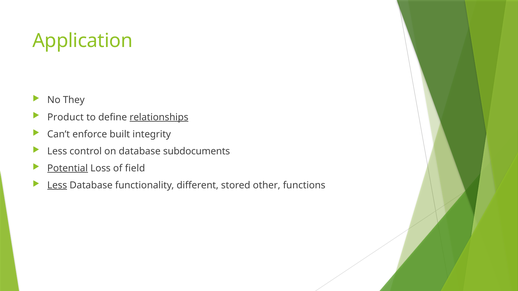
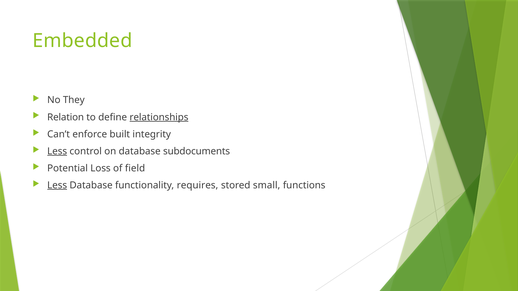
Application: Application -> Embedded
Product: Product -> Relation
Less at (57, 151) underline: none -> present
Potential underline: present -> none
different: different -> requires
other: other -> small
